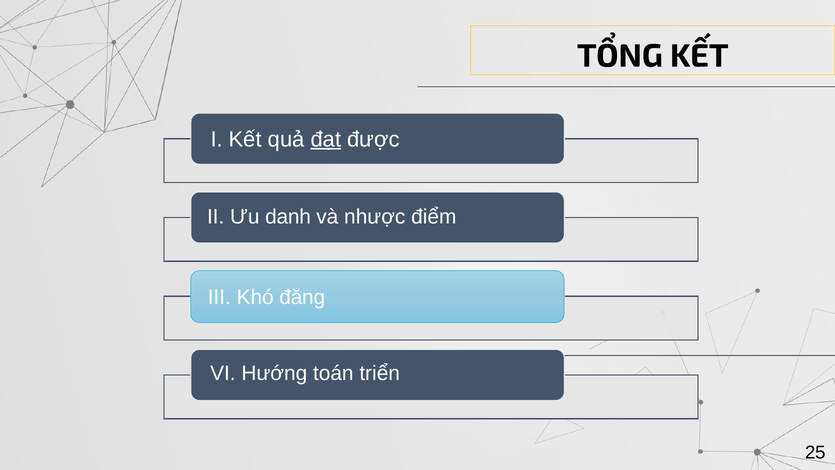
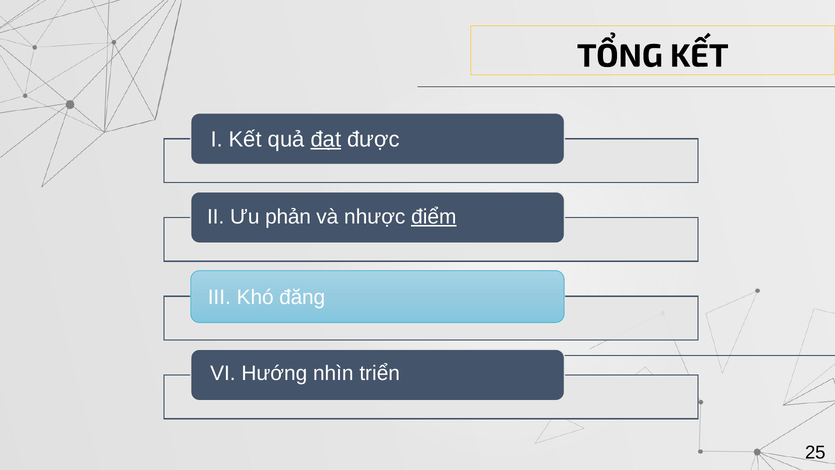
danh: danh -> phản
điểm underline: none -> present
toán: toán -> nhìn
